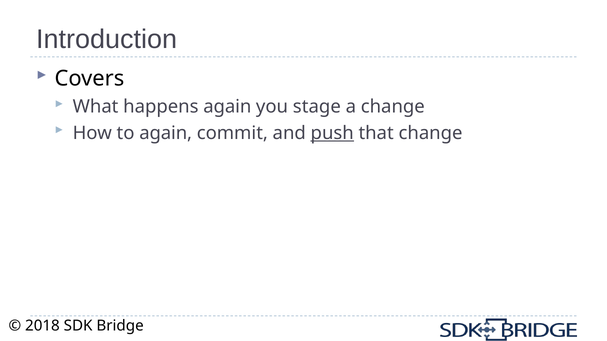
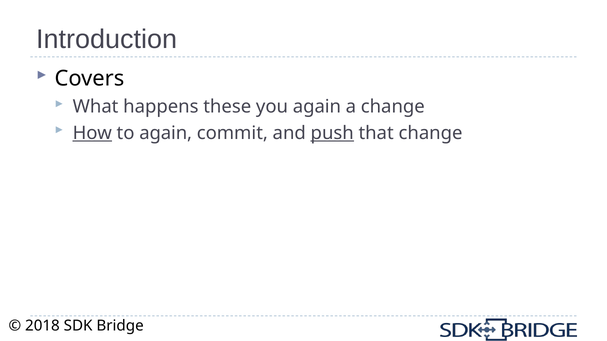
happens again: again -> these
you stage: stage -> again
How underline: none -> present
